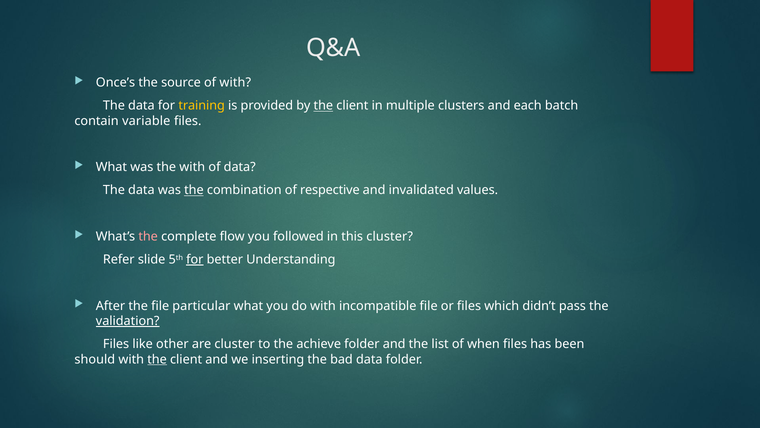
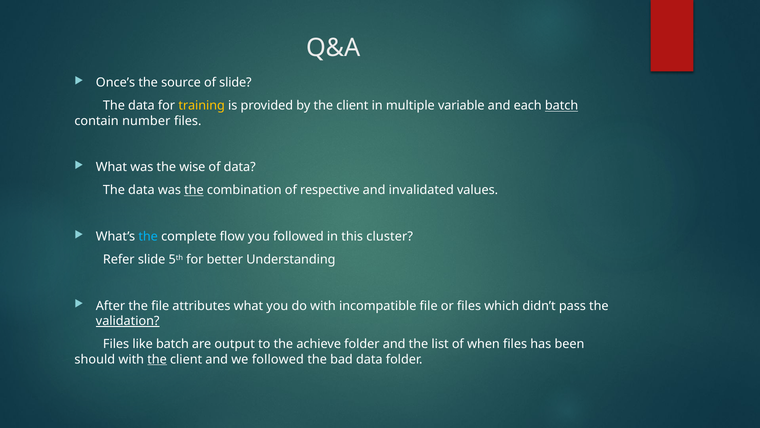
of with: with -> slide
the at (323, 106) underline: present -> none
clusters: clusters -> variable
batch at (562, 106) underline: none -> present
variable: variable -> number
the with: with -> wise
the at (148, 236) colour: pink -> light blue
for at (195, 259) underline: present -> none
particular: particular -> attributes
like other: other -> batch
are cluster: cluster -> output
we inserting: inserting -> followed
